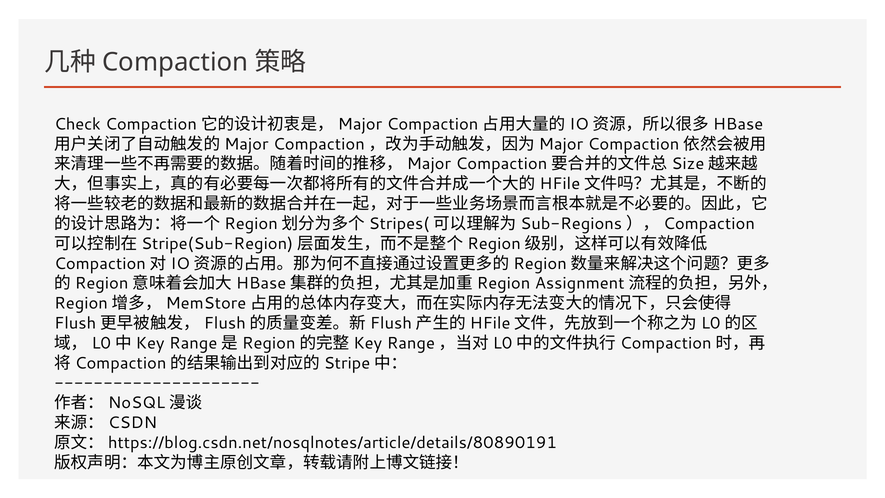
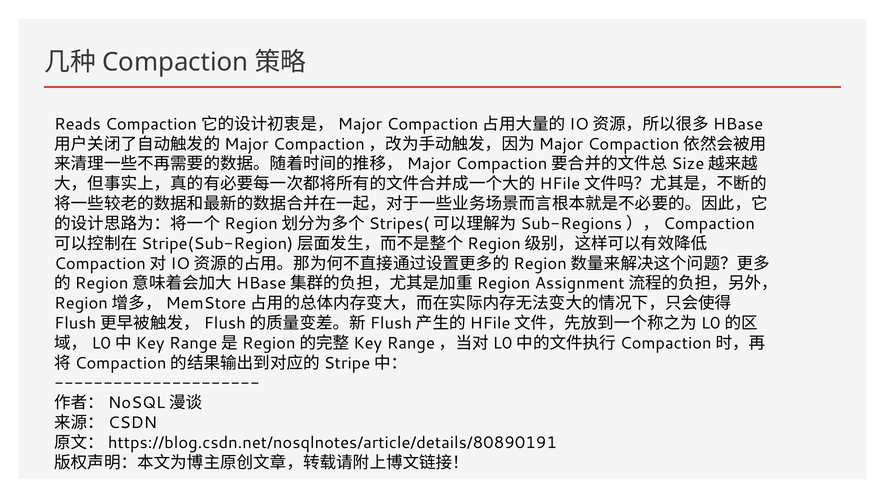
Check: Check -> Reads
